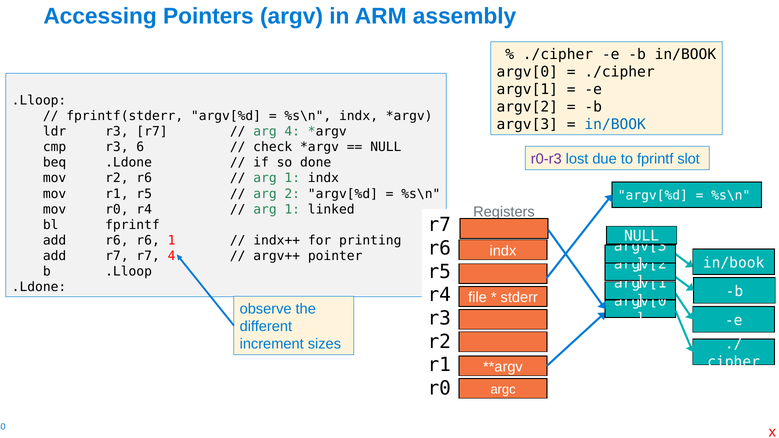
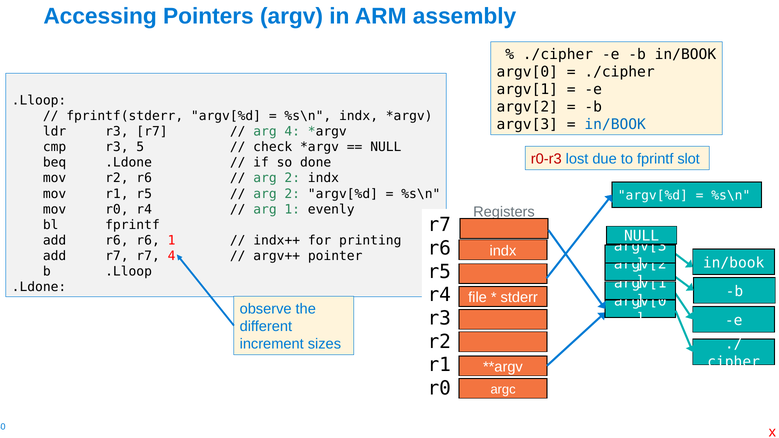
6: 6 -> 5
r0-r3 colour: purple -> red
1 at (292, 178): 1 -> 2
linked: linked -> evenly
